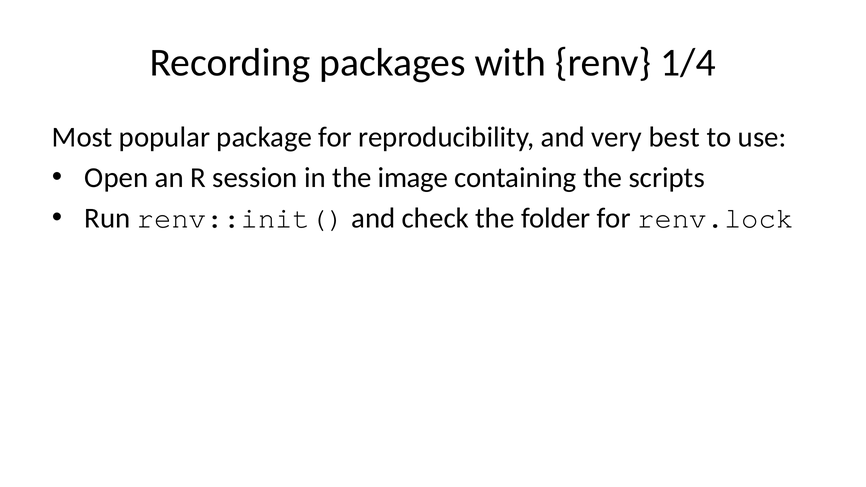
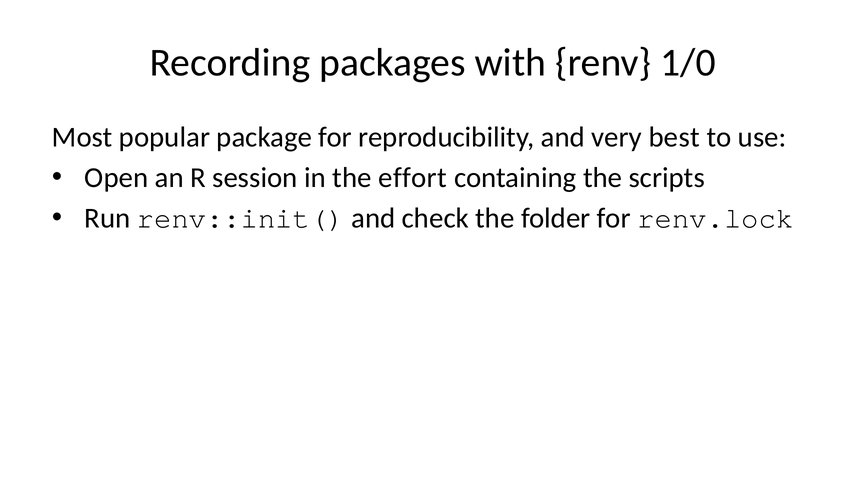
1/4: 1/4 -> 1/0
image: image -> effort
